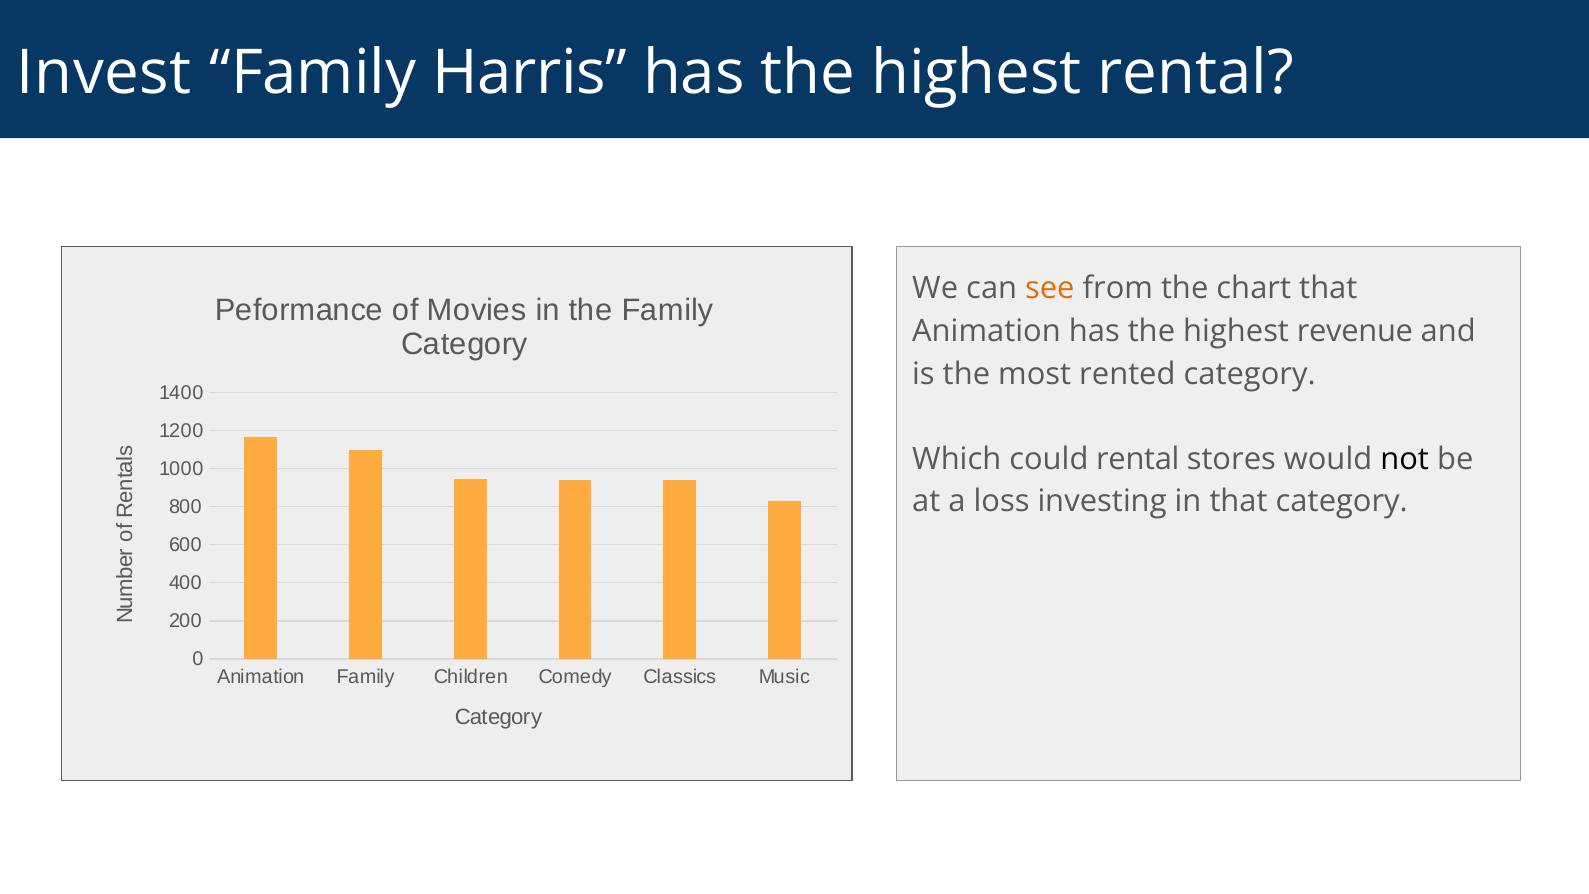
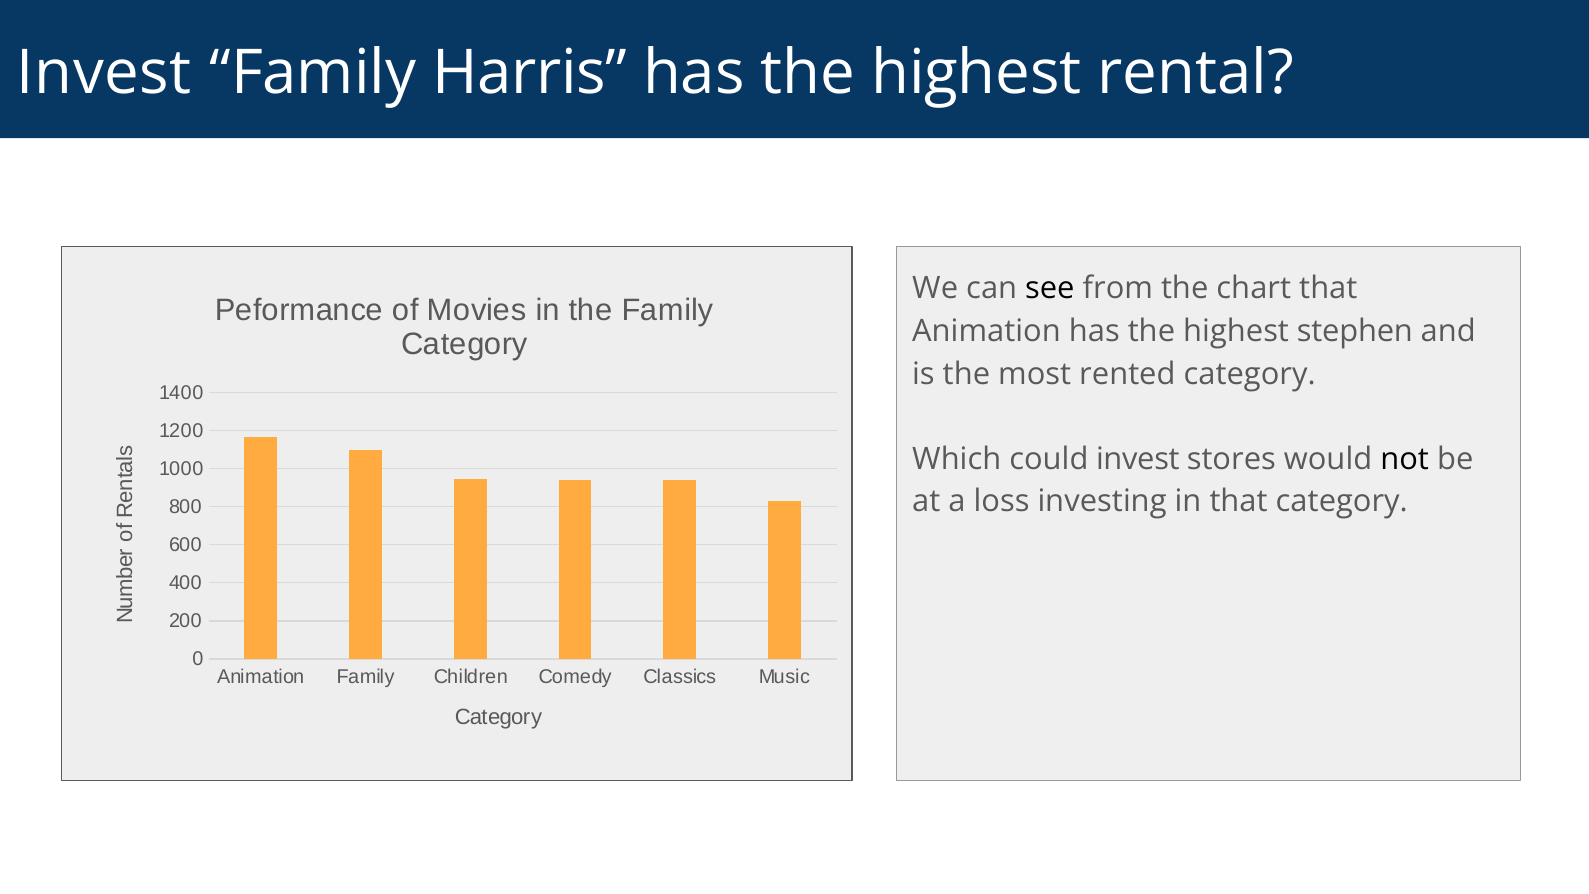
see colour: orange -> black
revenue: revenue -> stephen
could rental: rental -> invest
